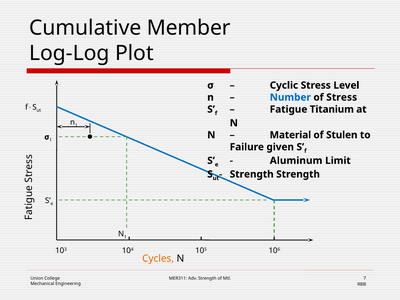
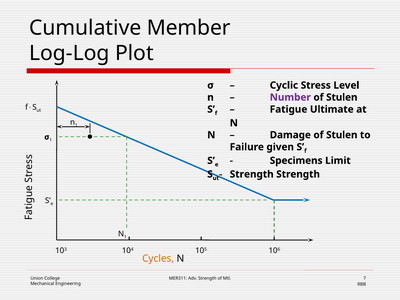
Number colour: blue -> purple
Stress at (342, 97): Stress -> Stulen
Titanium: Titanium -> Ultimate
Material: Material -> Damage
Aluminum: Aluminum -> Specimens
